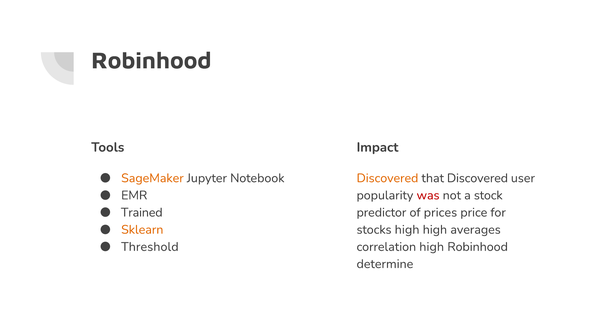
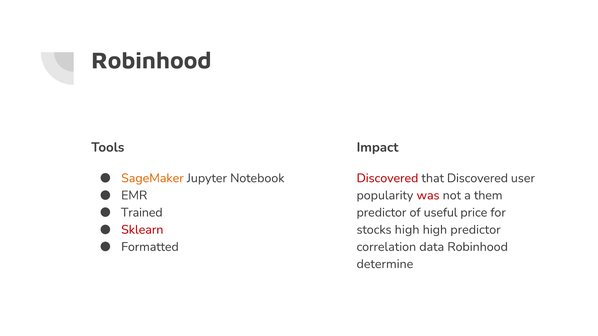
Discovered at (387, 178) colour: orange -> red
stock: stock -> them
prices: prices -> useful
Sklearn colour: orange -> red
high averages: averages -> predictor
Threshold: Threshold -> Formatted
correlation high: high -> data
